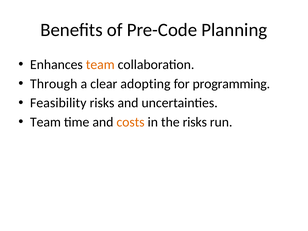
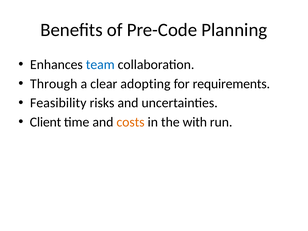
team at (100, 65) colour: orange -> blue
programming: programming -> requirements
Team at (45, 122): Team -> Client
the risks: risks -> with
